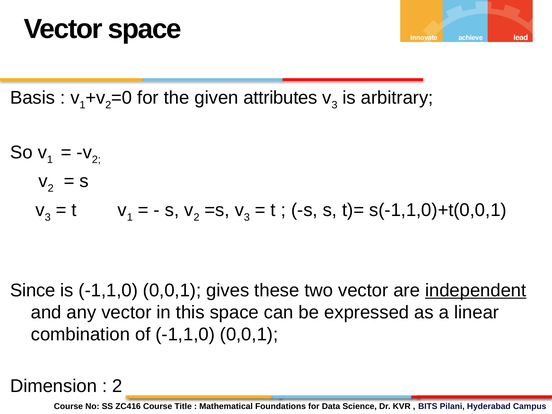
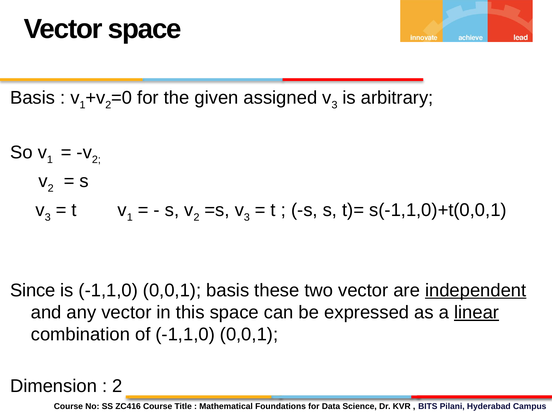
attributes: attributes -> assigned
0,0,1 gives: gives -> basis
linear underline: none -> present
